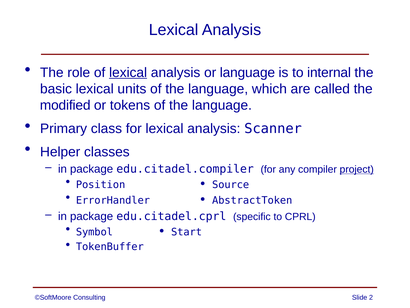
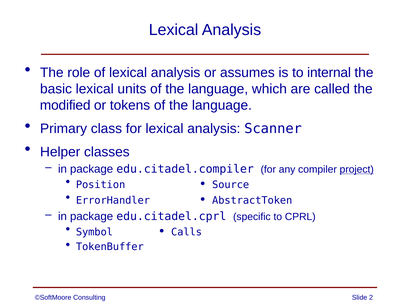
lexical at (128, 72) underline: present -> none
or language: language -> assumes
Start: Start -> Calls
